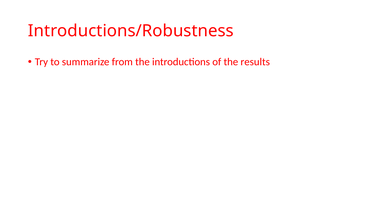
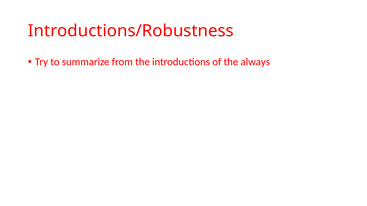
results: results -> always
